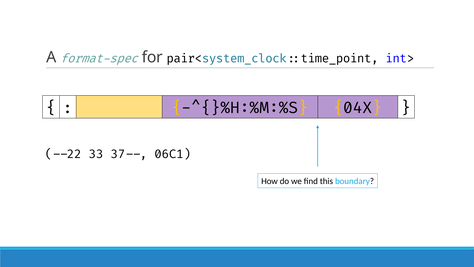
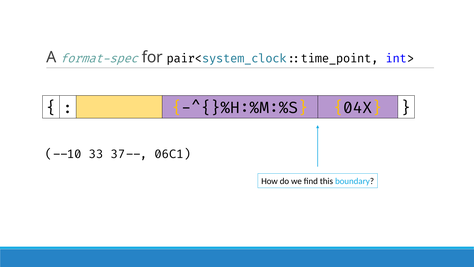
--22:33:37--: --22:33:37-- -> --10:33:37--
